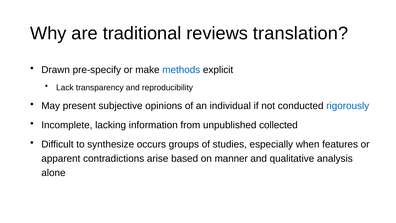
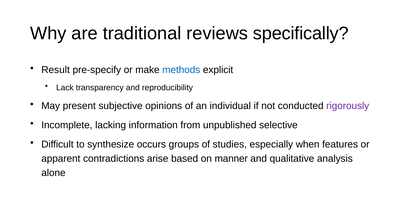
translation: translation -> specifically
Drawn: Drawn -> Result
rigorously colour: blue -> purple
collected: collected -> selective
